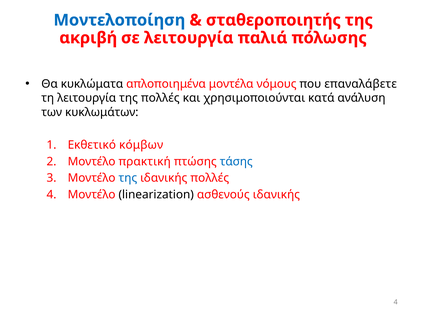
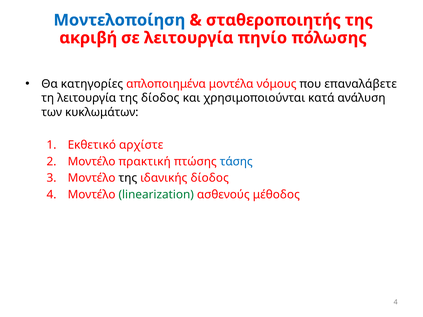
παλιά: παλιά -> πηνίο
κυκλώματα: κυκλώματα -> κατηγορίες
της πολλές: πολλές -> δίοδος
κόμβων: κόμβων -> αρχίστε
της at (128, 178) colour: blue -> black
ιδανικής πολλές: πολλές -> δίοδος
linearization colour: black -> green
ασθενούς ιδανικής: ιδανικής -> μέθοδος
